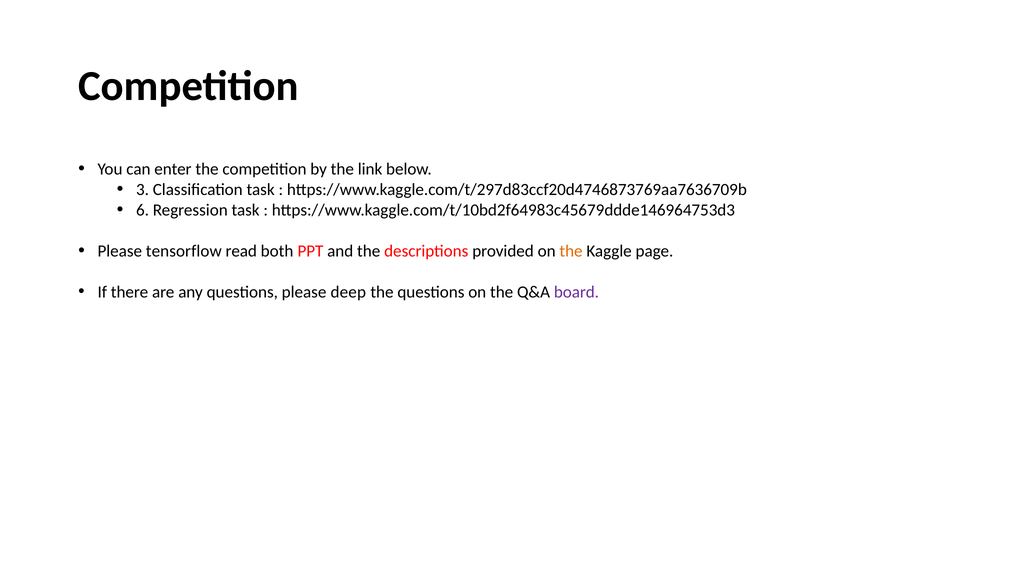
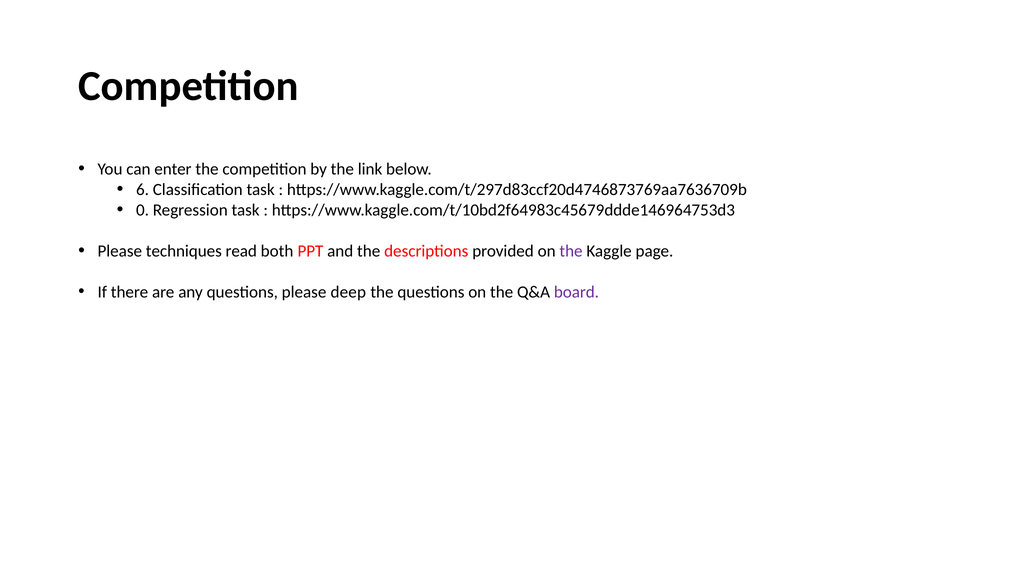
3: 3 -> 6
6: 6 -> 0
tensorflow: tensorflow -> techniques
the at (571, 251) colour: orange -> purple
